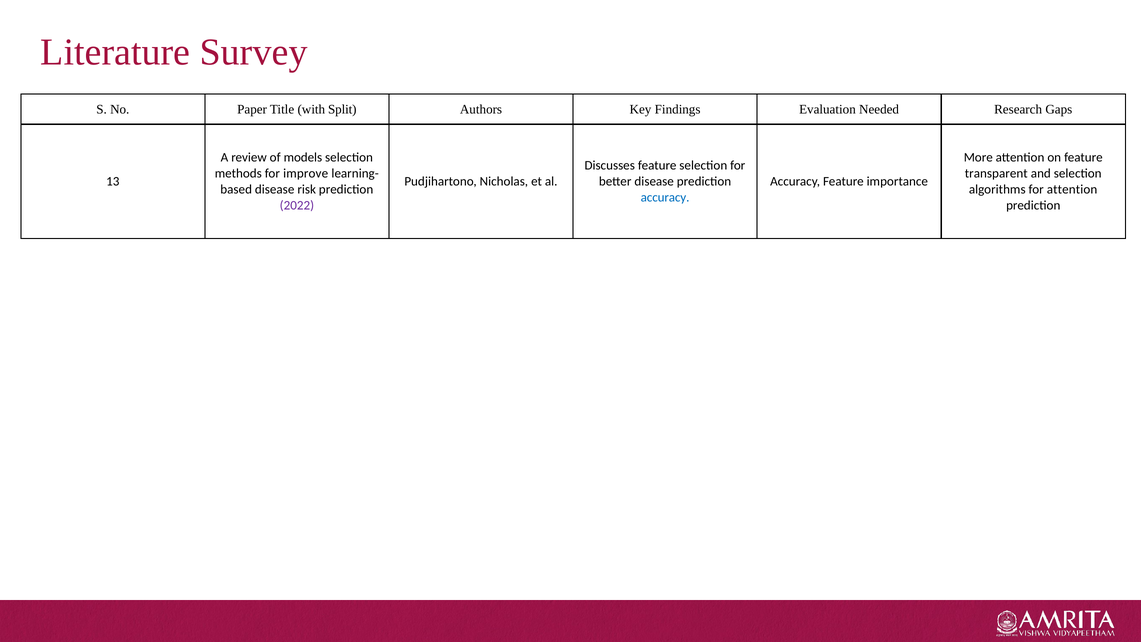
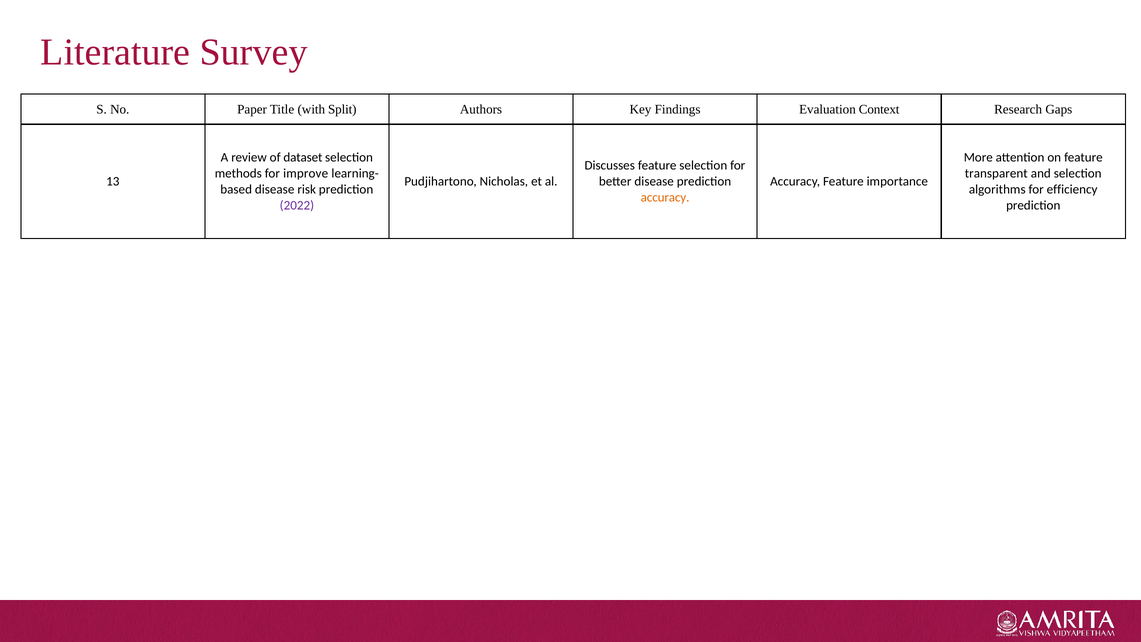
Needed: Needed -> Context
models: models -> dataset
for attention: attention -> efficiency
accuracy at (665, 198) colour: blue -> orange
